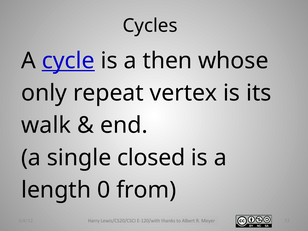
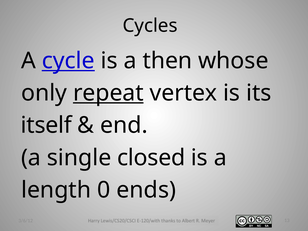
repeat underline: none -> present
walk: walk -> itself
from: from -> ends
